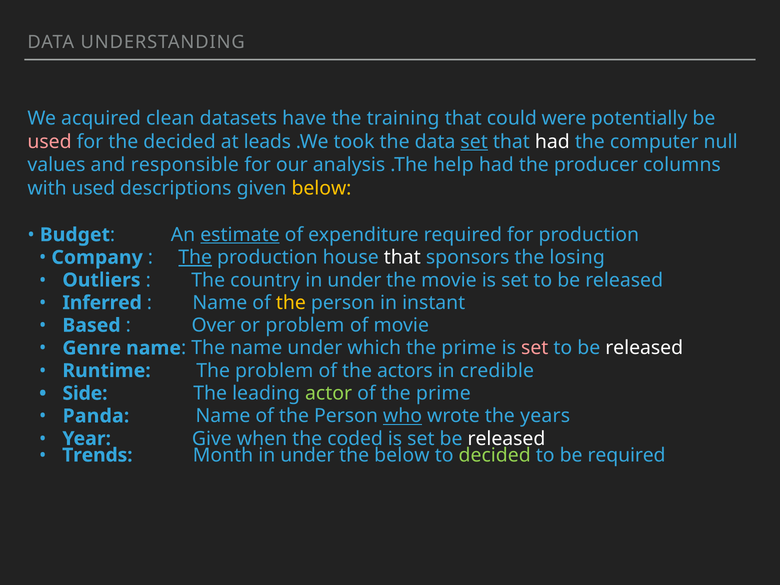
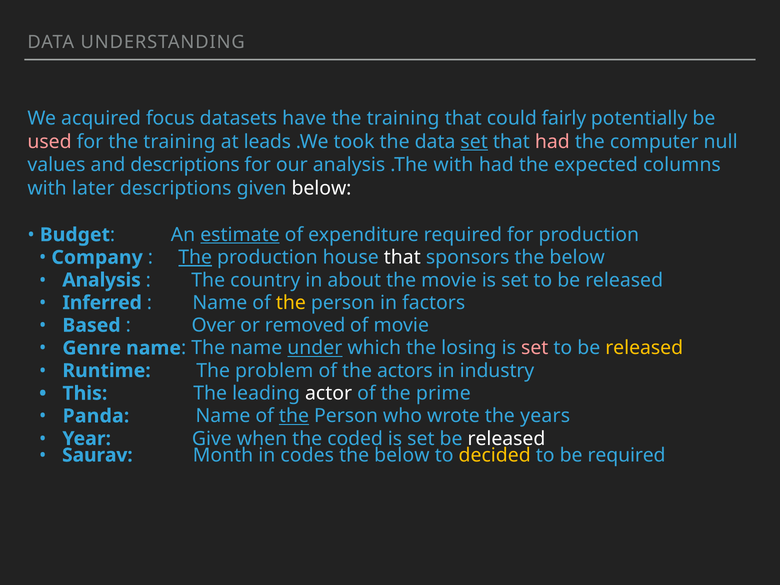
clean: clean -> focus
were: were -> fairly
for the decided: decided -> training
had at (552, 142) colour: white -> pink
and responsible: responsible -> descriptions
.The help: help -> with
producer: producer -> expected
with used: used -> later
below at (321, 188) colour: yellow -> white
sponsors the losing: losing -> below
Outliers at (101, 280): Outliers -> Analysis
country in under: under -> about
instant: instant -> factors
or problem: problem -> removed
under at (315, 348) underline: none -> present
which the prime: prime -> losing
released at (644, 348) colour: white -> yellow
credible: credible -> industry
Side: Side -> This
actor colour: light green -> white
the at (294, 416) underline: none -> present
who underline: present -> none
Trends: Trends -> Saurav
Month in under: under -> codes
decided at (495, 455) colour: light green -> yellow
